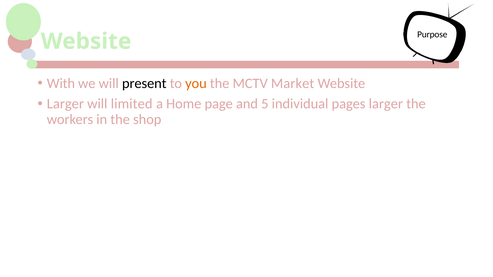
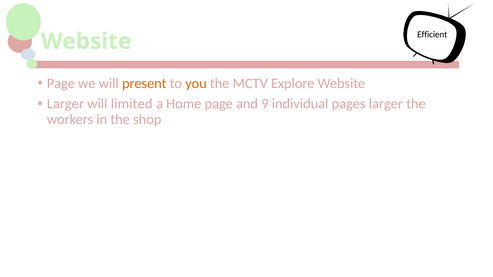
Purpose: Purpose -> Efficient
With at (61, 83): With -> Page
present colour: black -> orange
Market: Market -> Explore
5: 5 -> 9
